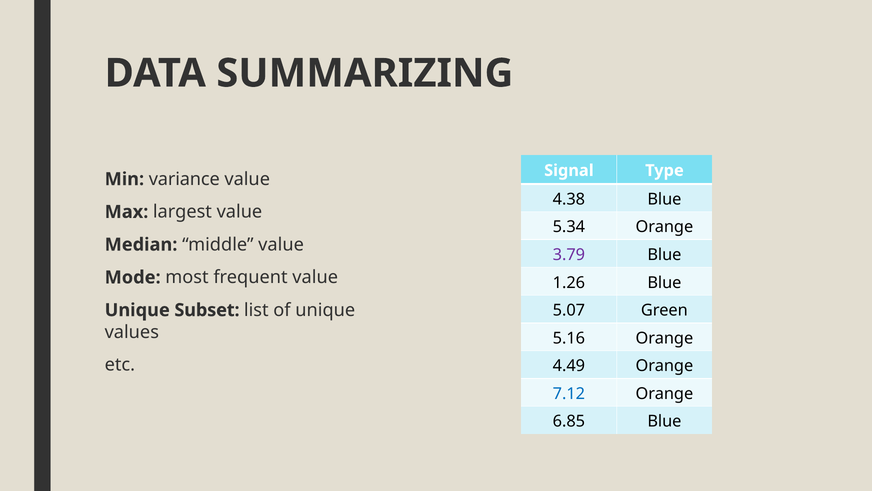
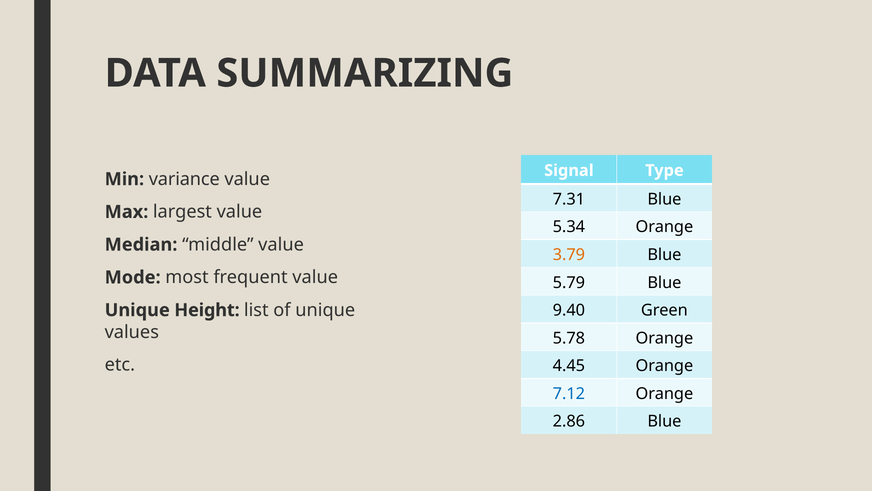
4.38: 4.38 -> 7.31
3.79 colour: purple -> orange
1.26: 1.26 -> 5.79
5.07: 5.07 -> 9.40
Subset: Subset -> Height
5.16: 5.16 -> 5.78
4.49: 4.49 -> 4.45
6.85: 6.85 -> 2.86
